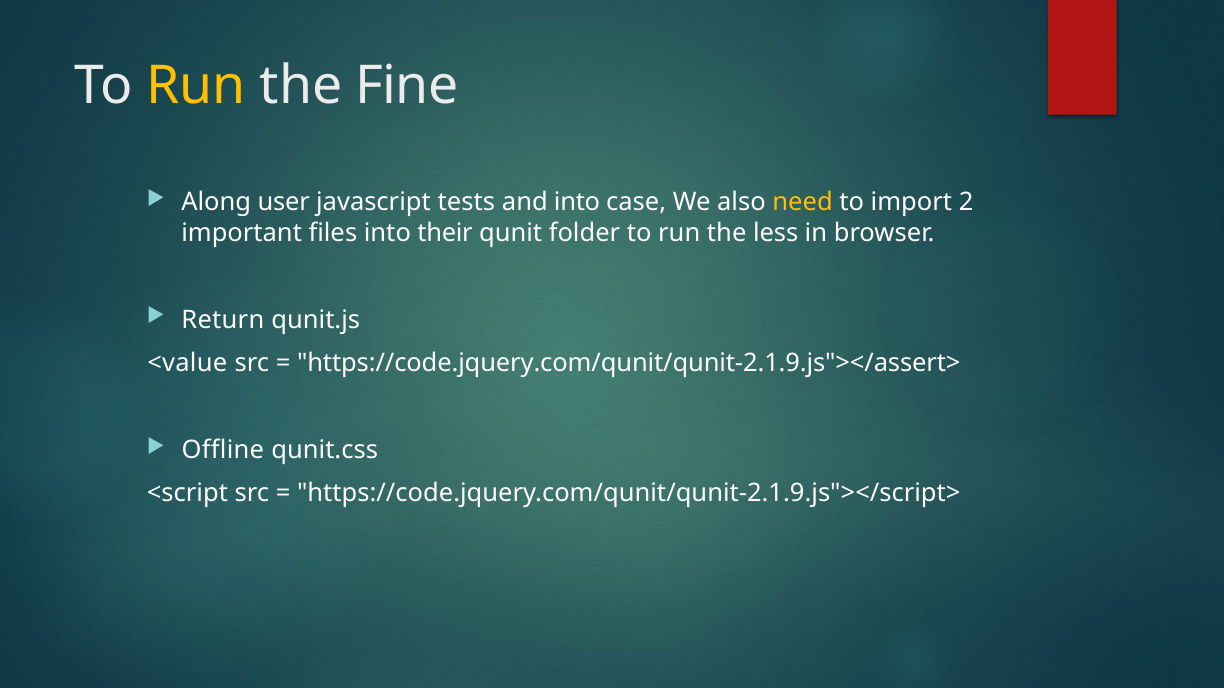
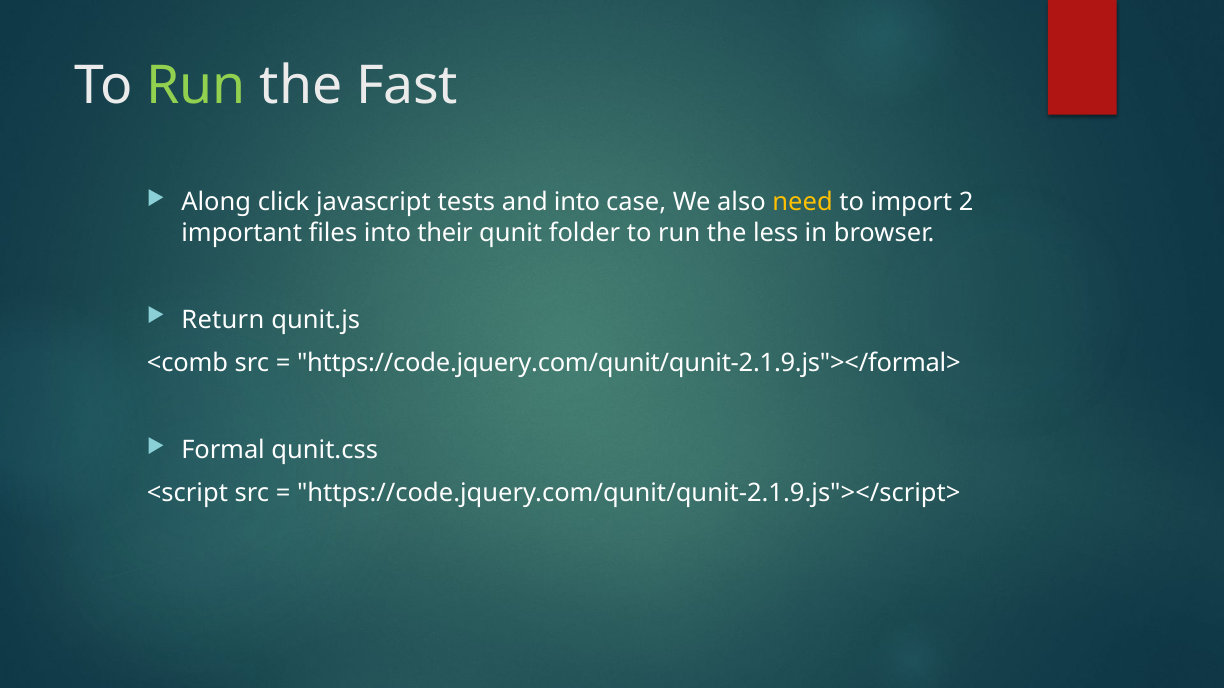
Run at (196, 86) colour: yellow -> light green
Fine: Fine -> Fast
user: user -> click
<value: <value -> <comb
https://code.jquery.com/qunit/qunit-2.1.9.js"></assert>: https://code.jquery.com/qunit/qunit-2.1.9.js"></assert> -> https://code.jquery.com/qunit/qunit-2.1.9.js"></formal>
Offline: Offline -> Formal
